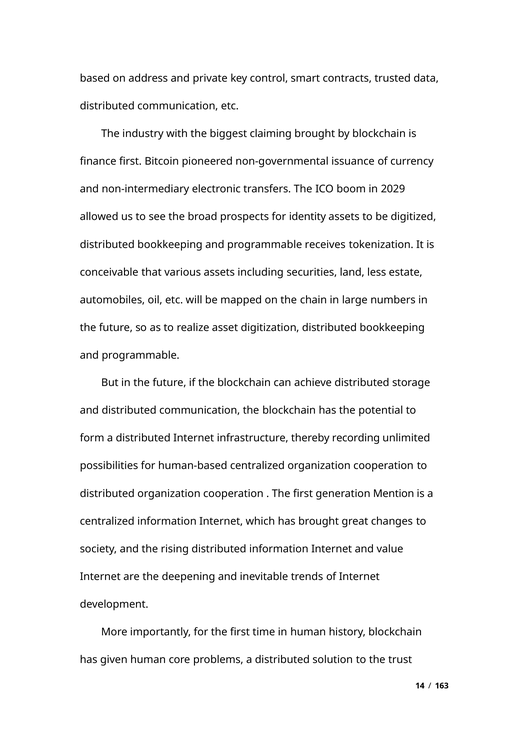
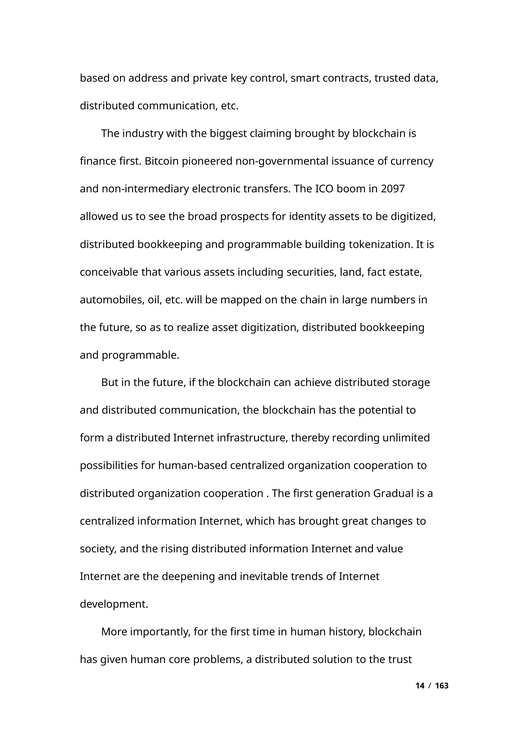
2029: 2029 -> 2097
receives: receives -> building
less: less -> fact
Mention: Mention -> Gradual
